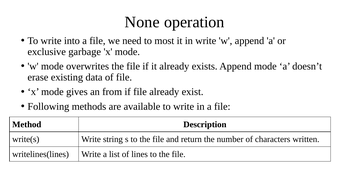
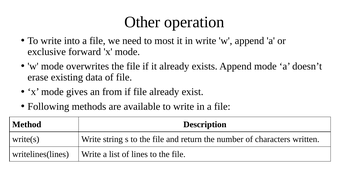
None: None -> Other
garbage: garbage -> forward
